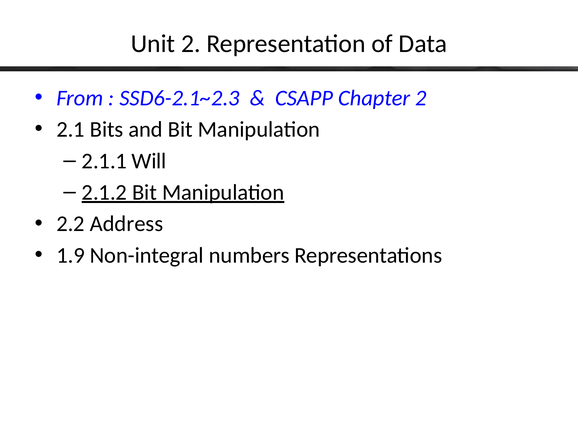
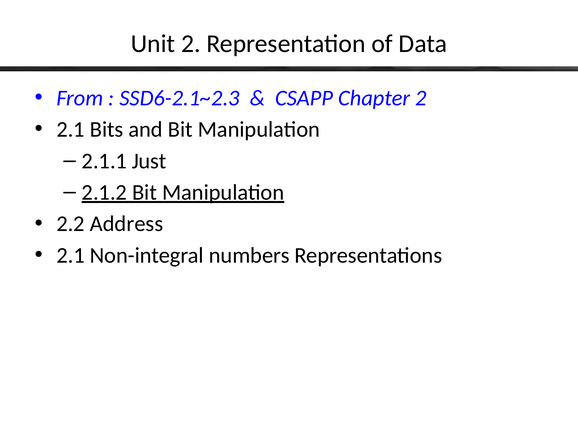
Will: Will -> Just
1.9 at (71, 256): 1.9 -> 2.1
